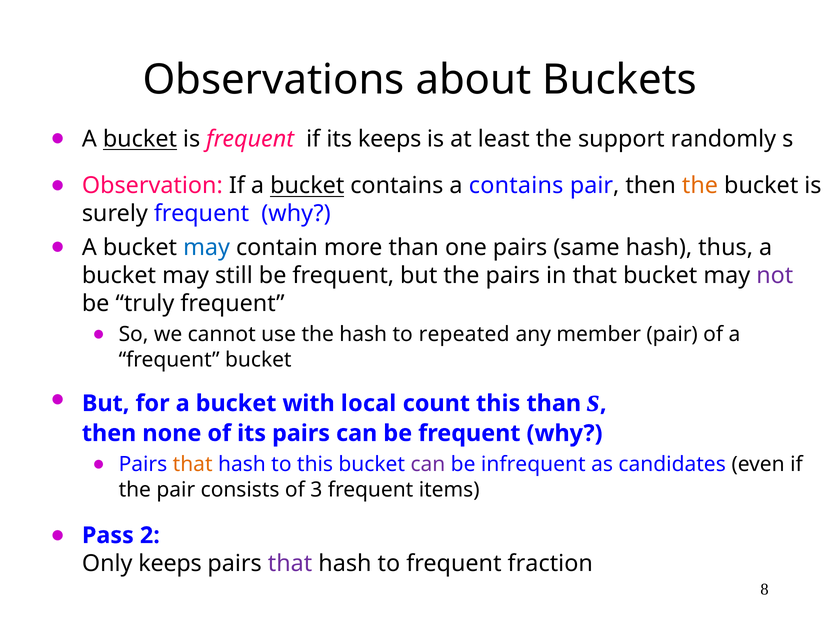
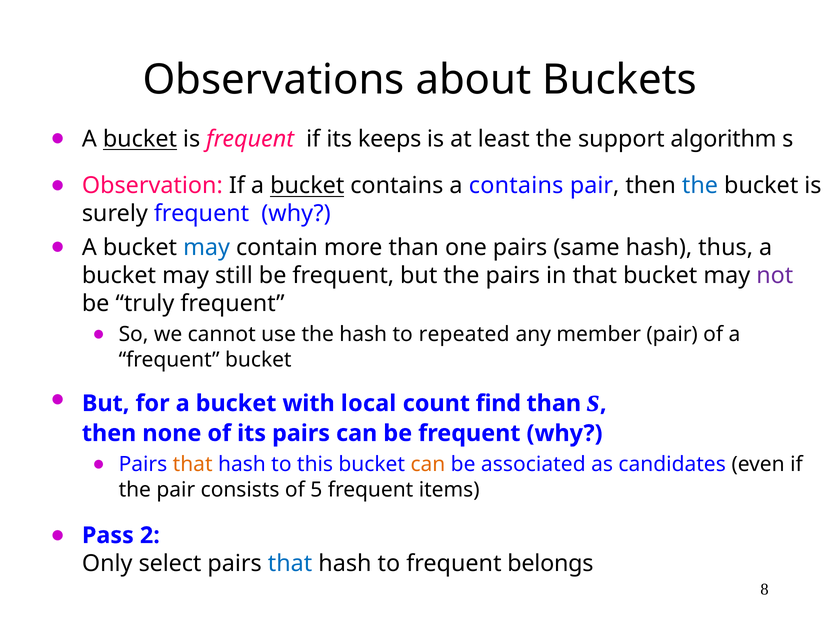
randomly: randomly -> algorithm
the at (700, 186) colour: orange -> blue
count this: this -> find
can at (428, 464) colour: purple -> orange
infrequent: infrequent -> associated
3: 3 -> 5
Only keeps: keeps -> select
that at (290, 563) colour: purple -> blue
fraction: fraction -> belongs
